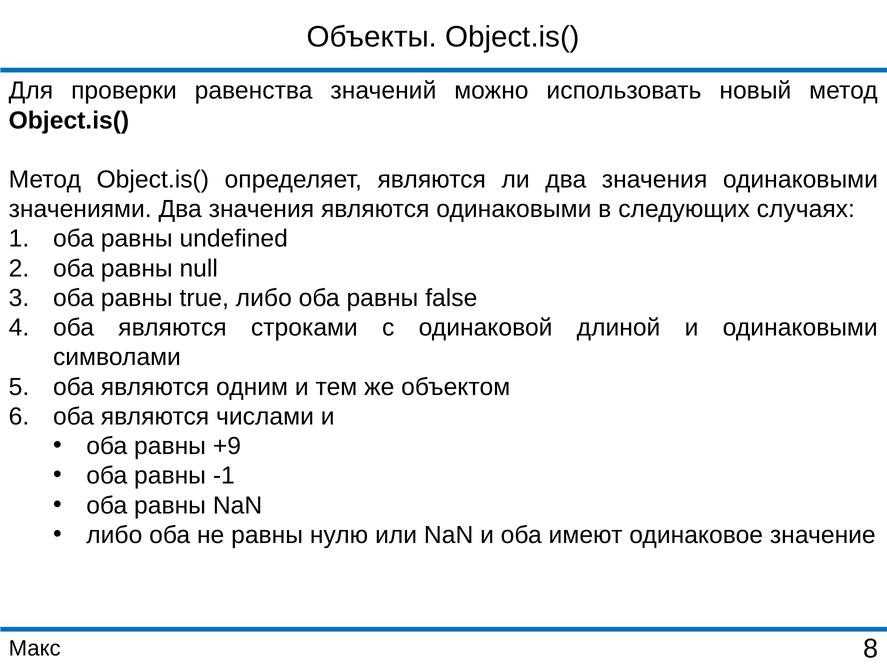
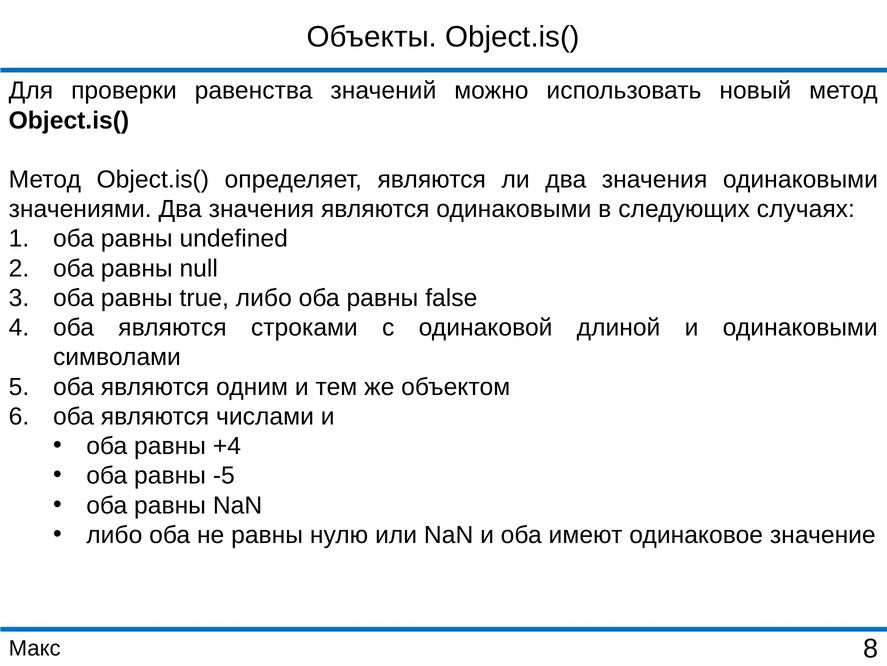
+9: +9 -> +4
-1: -1 -> -5
